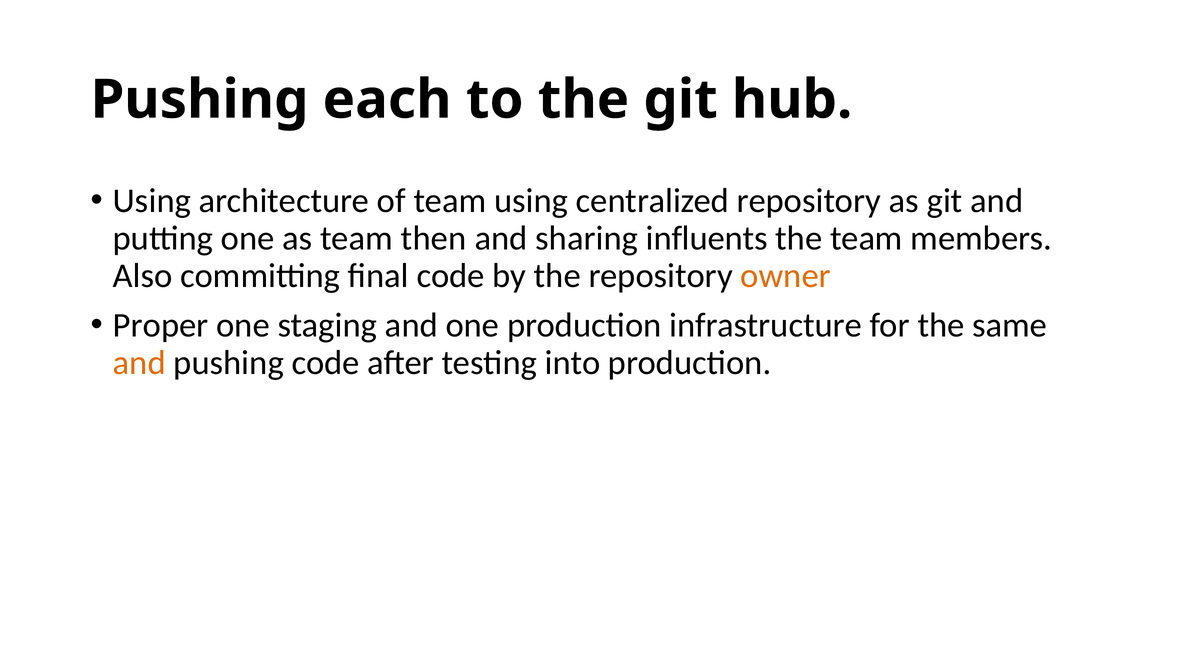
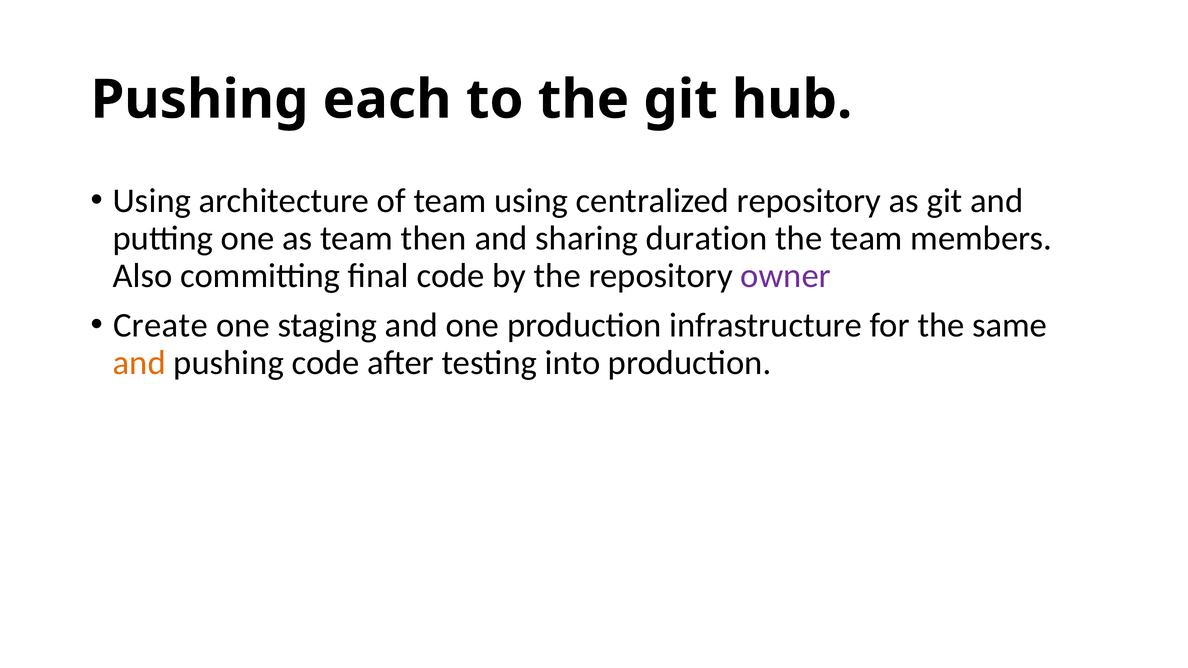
influents: influents -> duration
owner colour: orange -> purple
Proper: Proper -> Create
